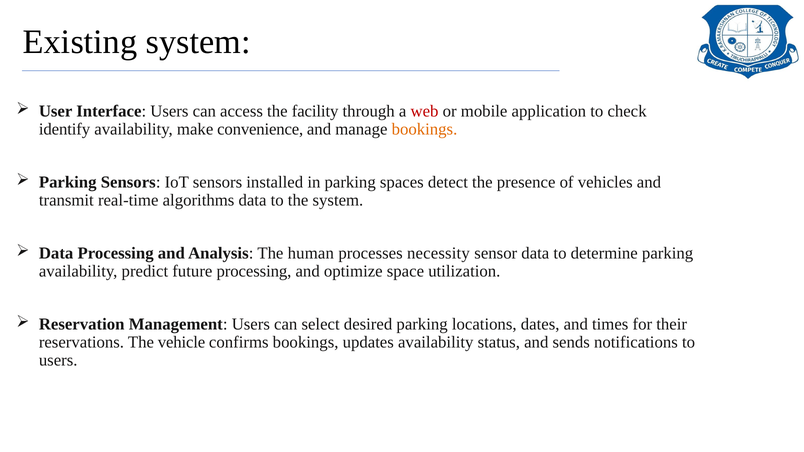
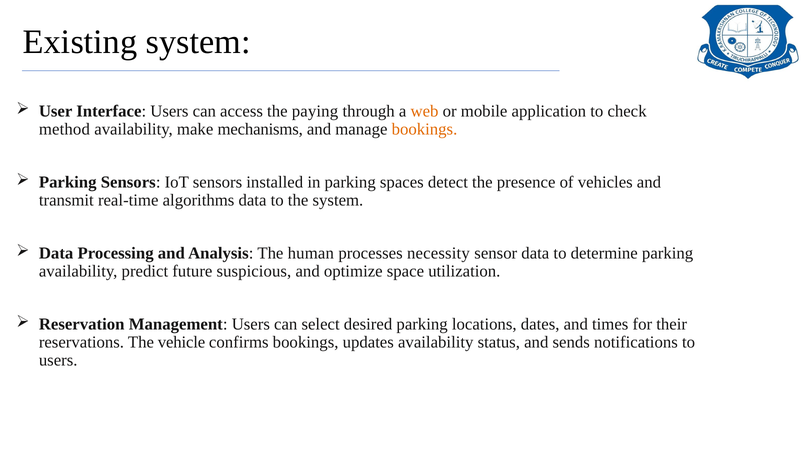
facility: facility -> paying
web colour: red -> orange
identify: identify -> method
convenience: convenience -> mechanisms
future processing: processing -> suspicious
